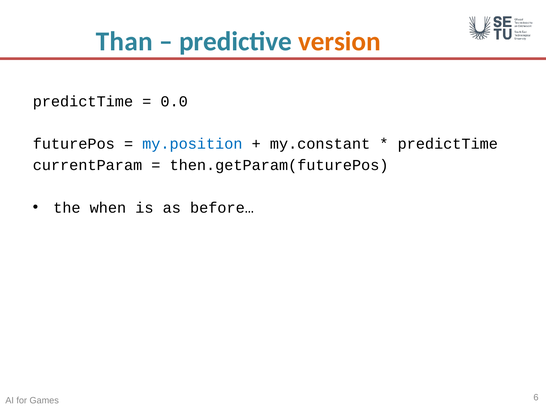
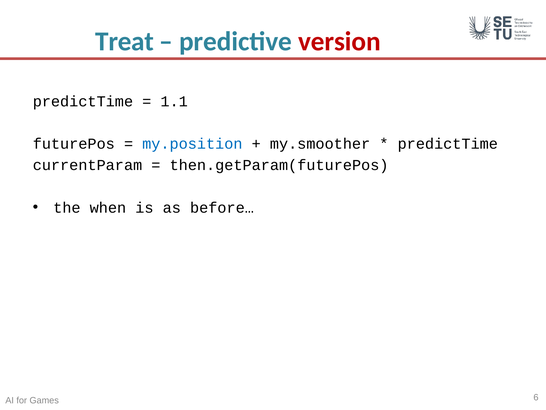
Than: Than -> Treat
version colour: orange -> red
0.0: 0.0 -> 1.1
my.constant: my.constant -> my.smoother
